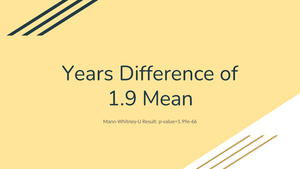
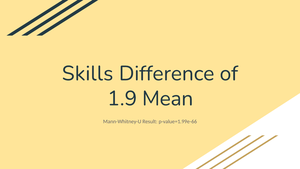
Years: Years -> Skills
